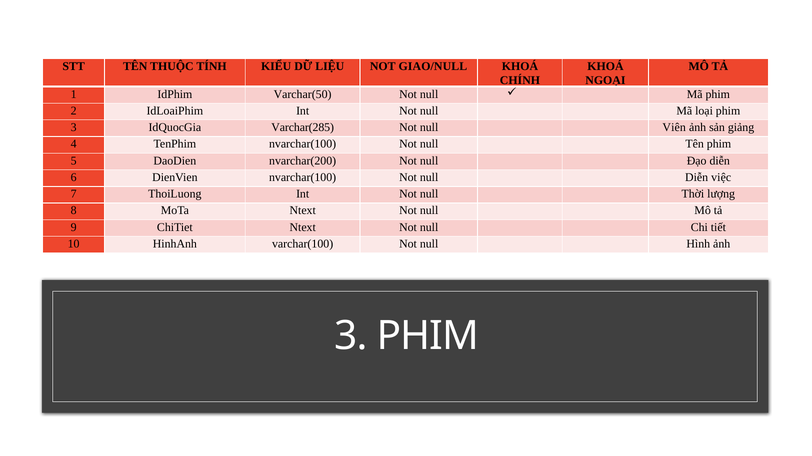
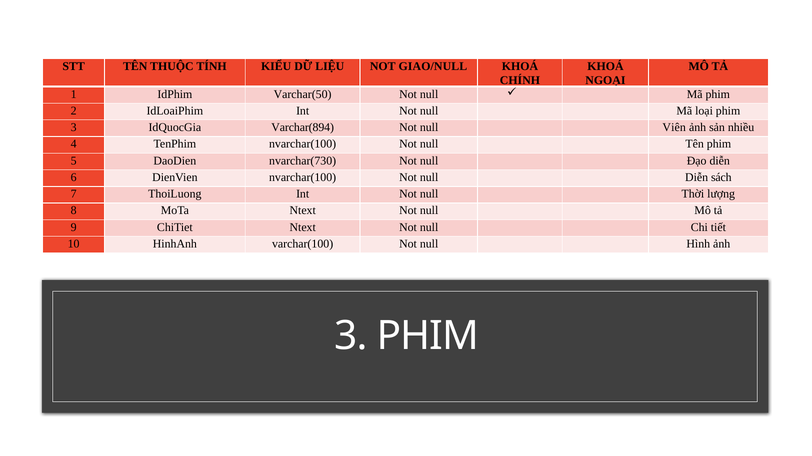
Varchar(285: Varchar(285 -> Varchar(894
giảng: giảng -> nhiều
nvarchar(200: nvarchar(200 -> nvarchar(730
việc: việc -> sách
